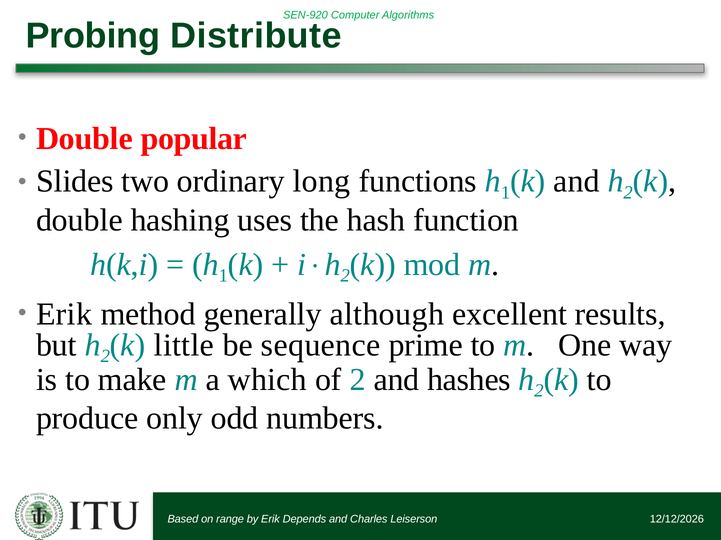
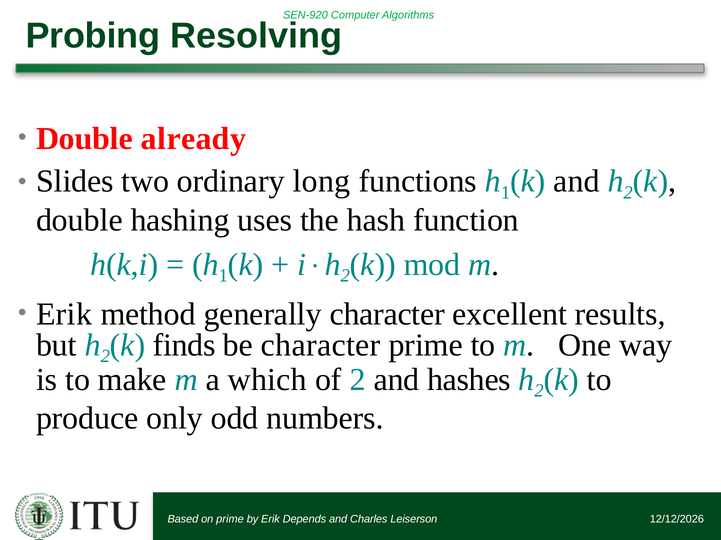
Distribute: Distribute -> Resolving
popular: popular -> already
generally although: although -> character
little: little -> finds
be sequence: sequence -> character
on range: range -> prime
